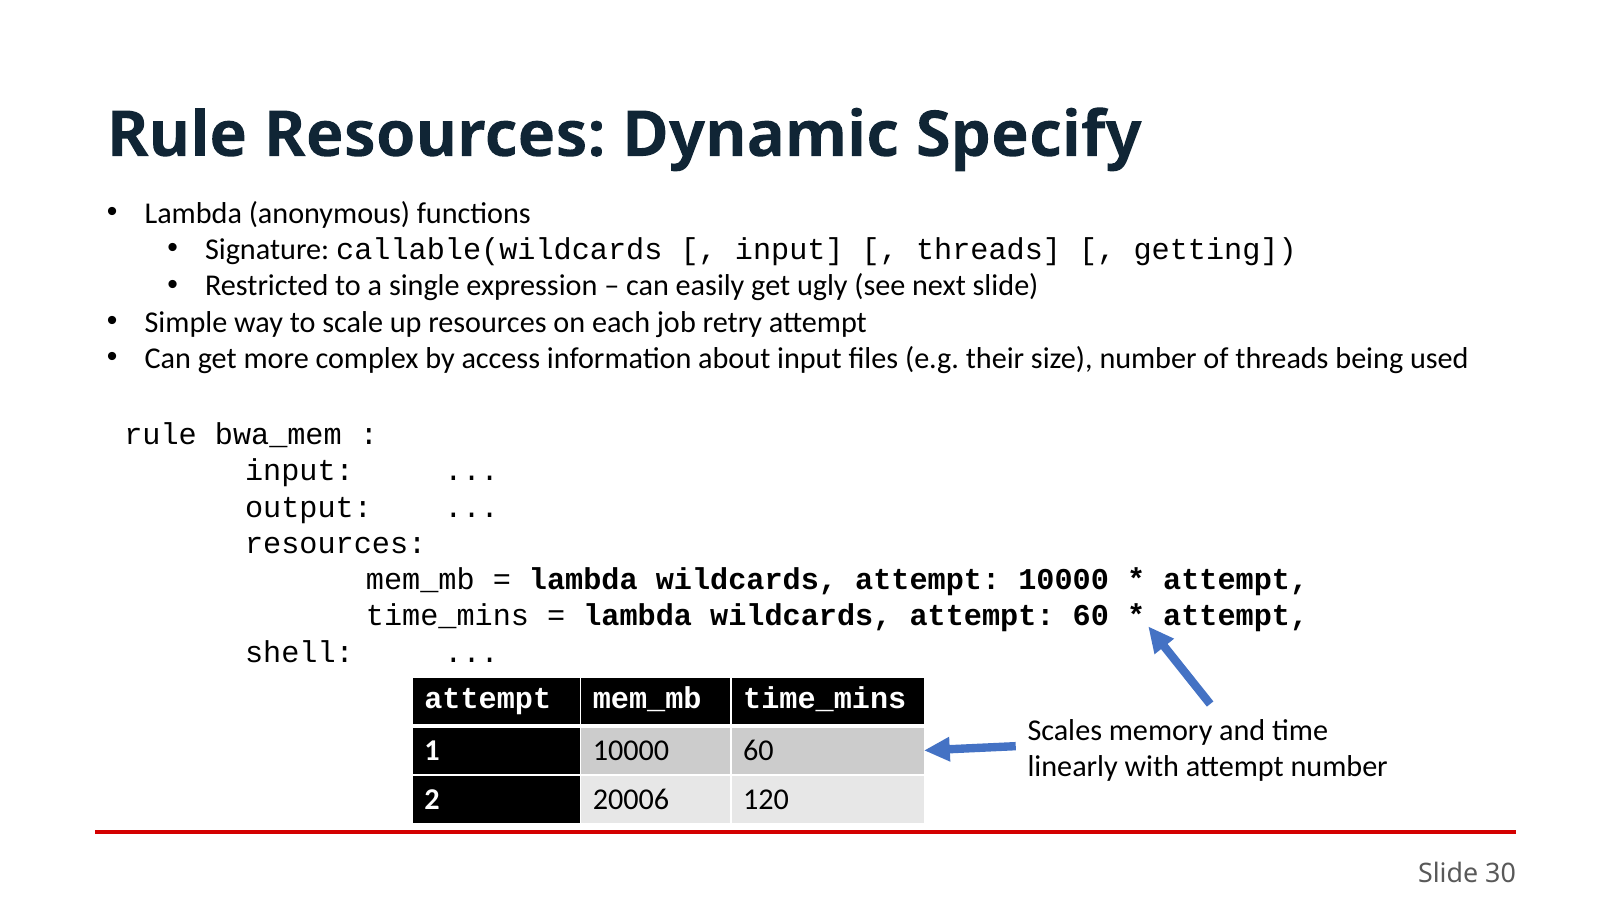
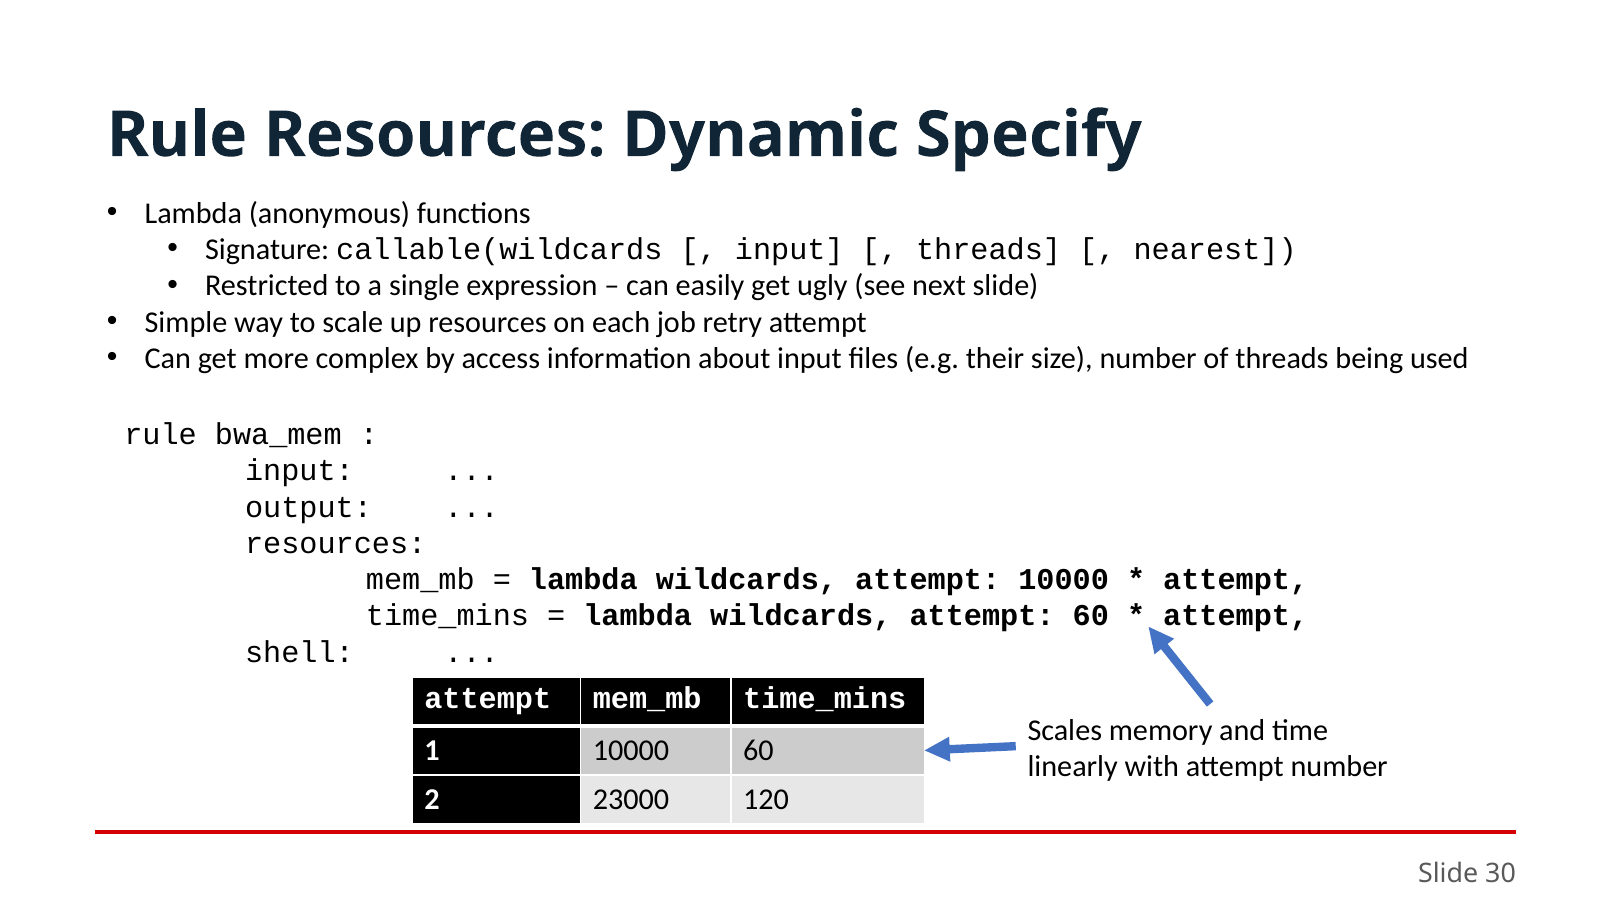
getting: getting -> nearest
20006: 20006 -> 23000
